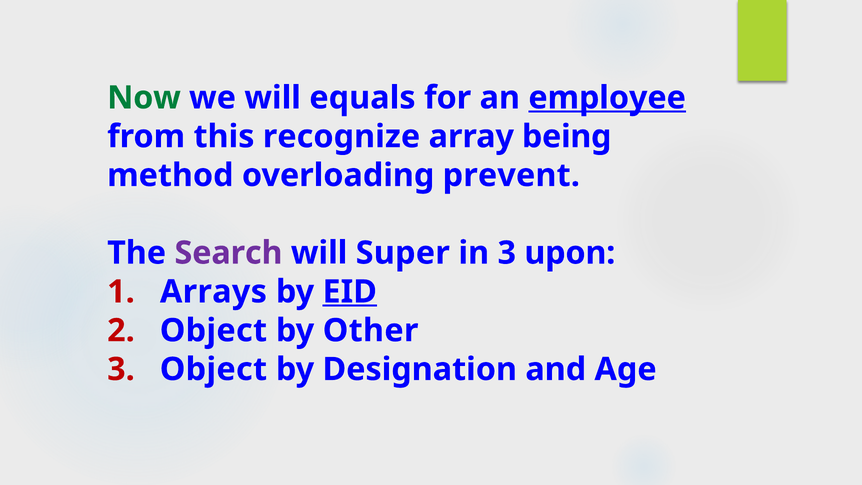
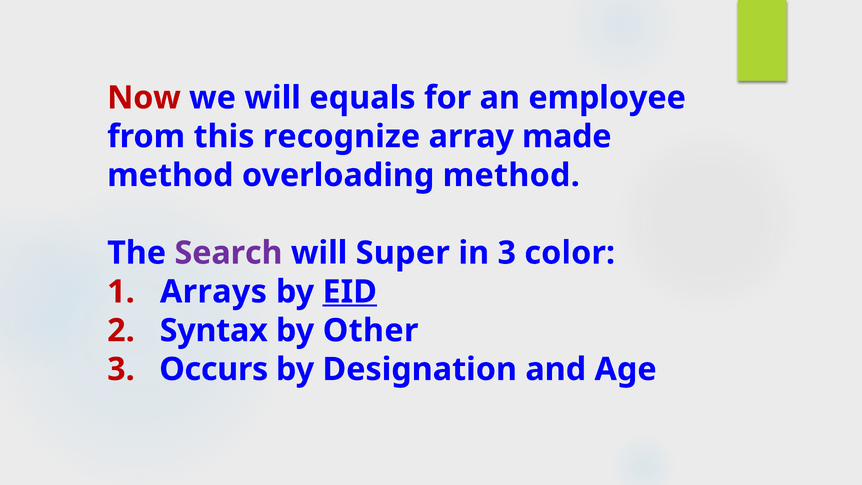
Now colour: green -> red
employee underline: present -> none
being: being -> made
overloading prevent: prevent -> method
upon: upon -> color
Object at (213, 330): Object -> Syntax
3 Object: Object -> Occurs
